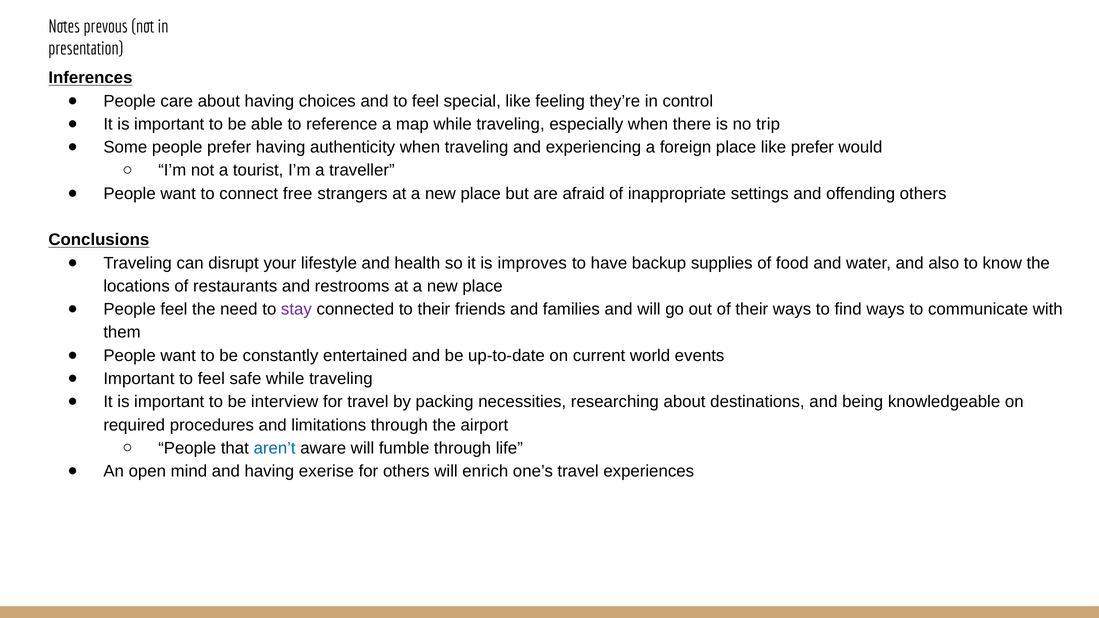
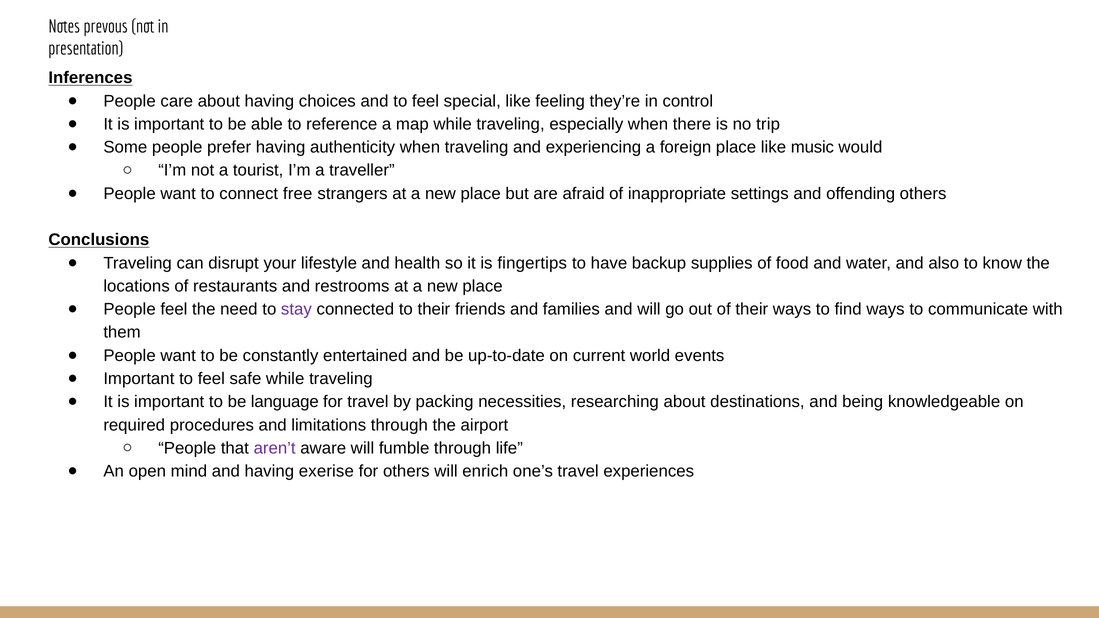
like prefer: prefer -> music
improves: improves -> fingertips
interview: interview -> language
aren’t colour: blue -> purple
